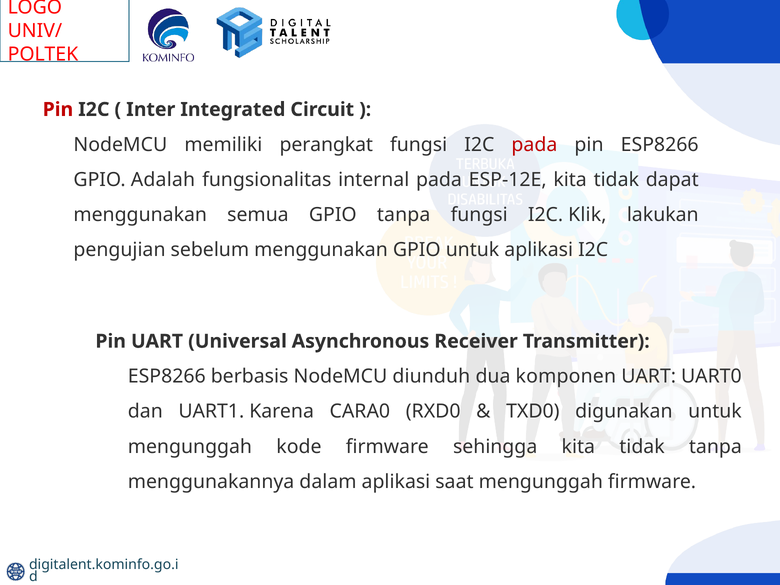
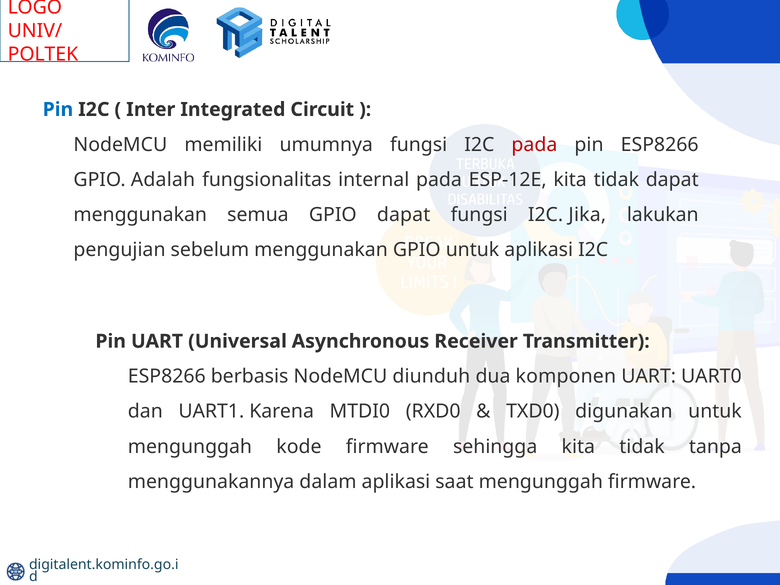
Pin at (58, 109) colour: red -> blue
perangkat: perangkat -> umumnya
GPIO tanpa: tanpa -> dapat
Klik: Klik -> Jika
CARA0: CARA0 -> MTDI0
